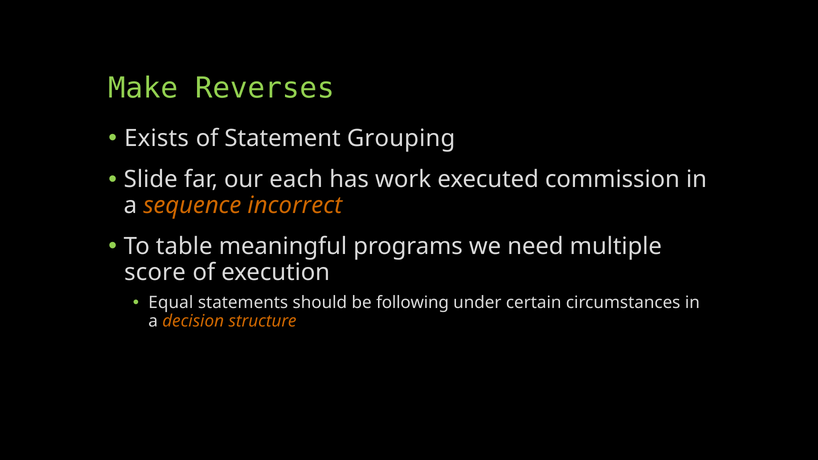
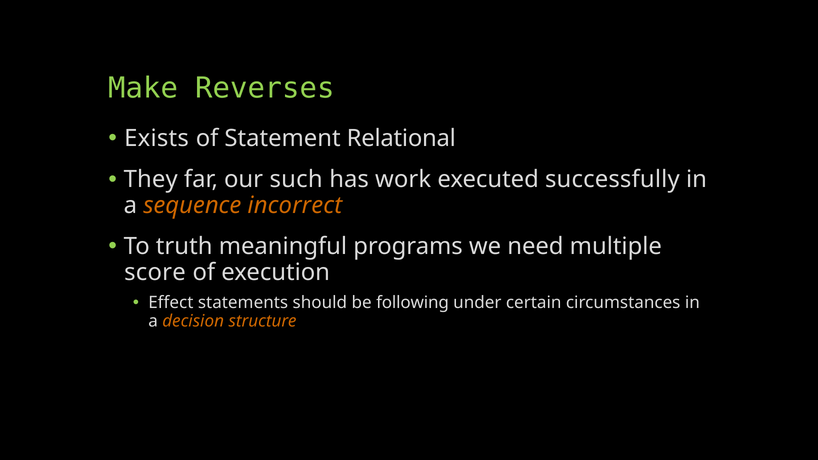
Grouping: Grouping -> Relational
Slide: Slide -> They
each: each -> such
commission: commission -> successfully
table: table -> truth
Equal: Equal -> Effect
